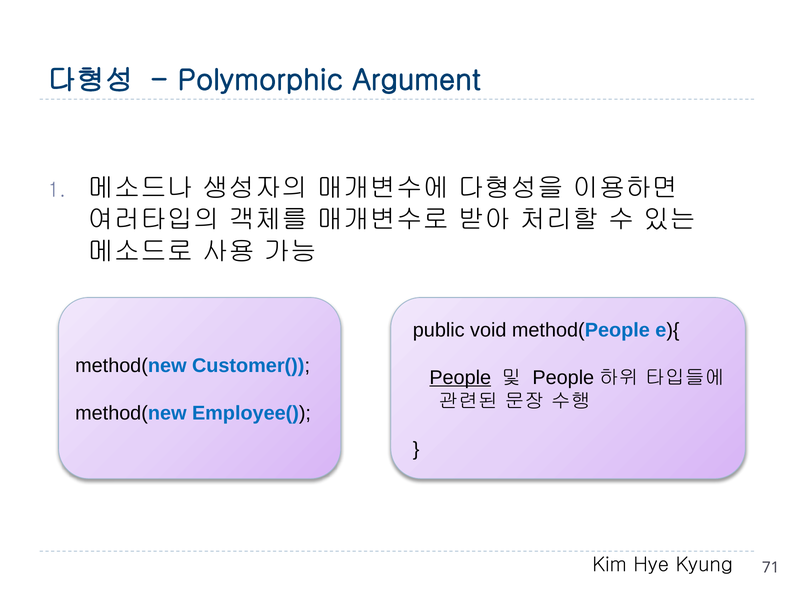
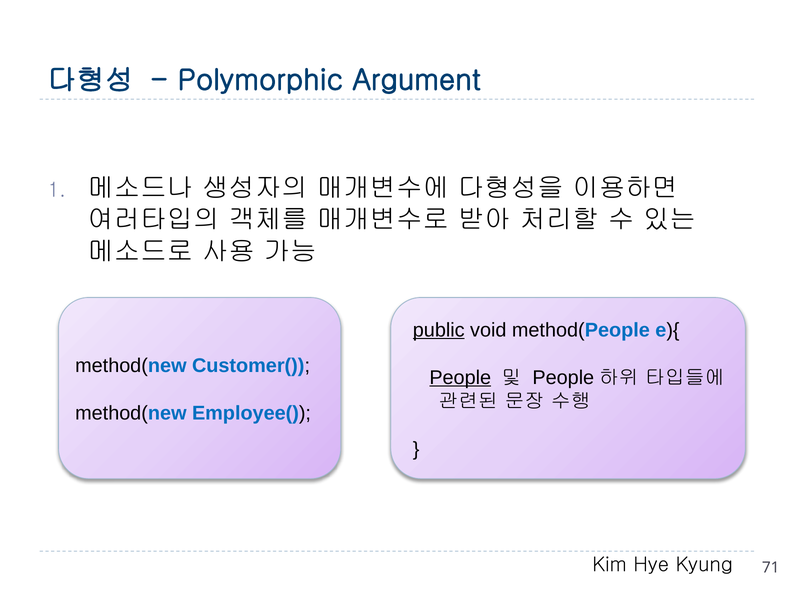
public underline: none -> present
